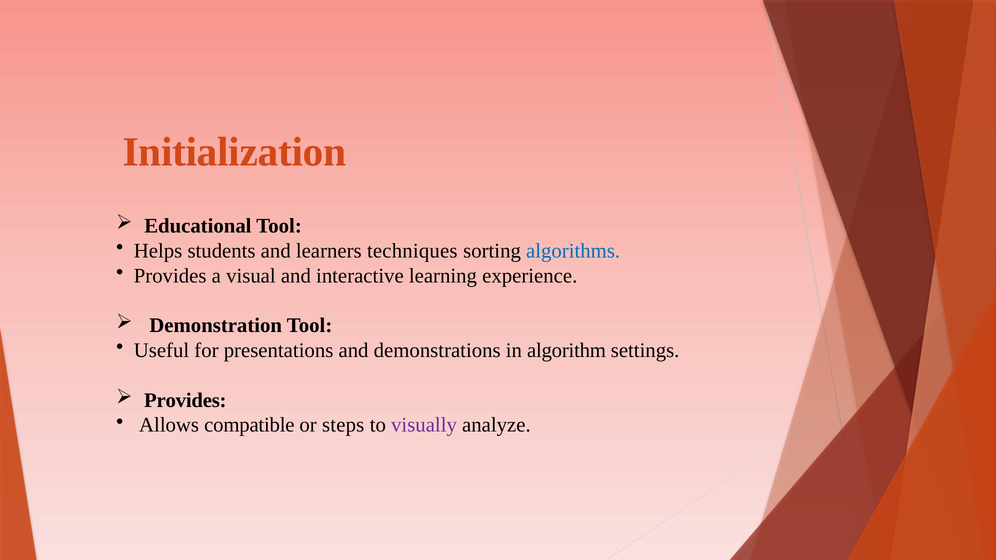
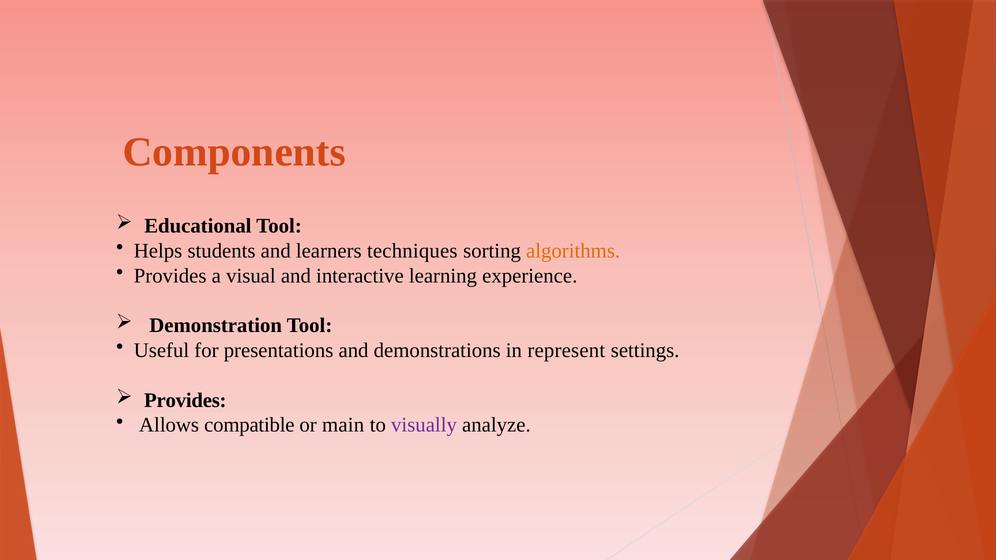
Initialization: Initialization -> Components
algorithms colour: blue -> orange
algorithm: algorithm -> represent
steps: steps -> main
